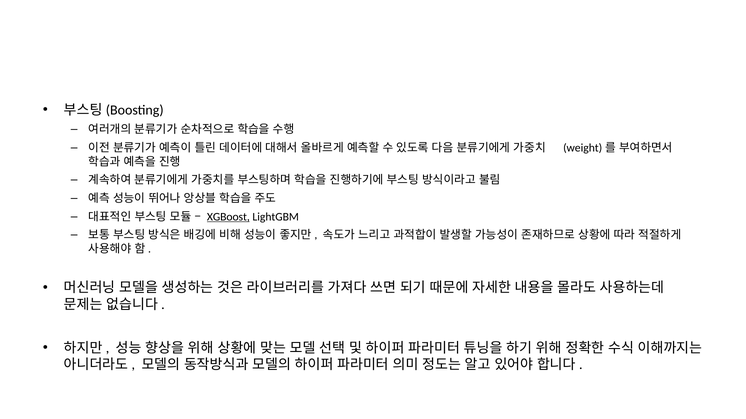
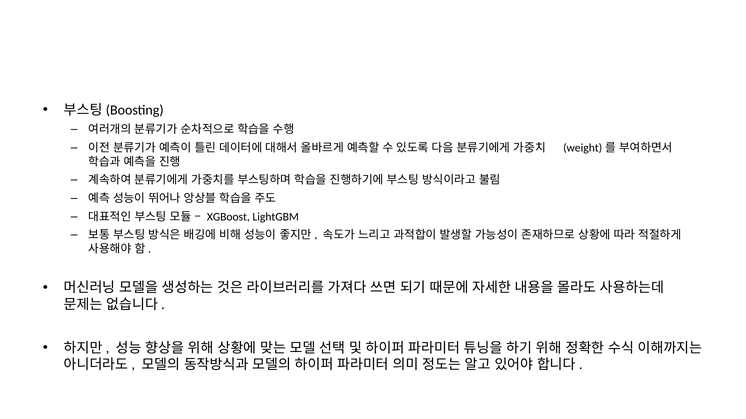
XGBoost underline: present -> none
